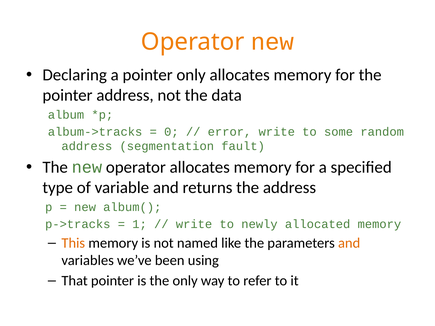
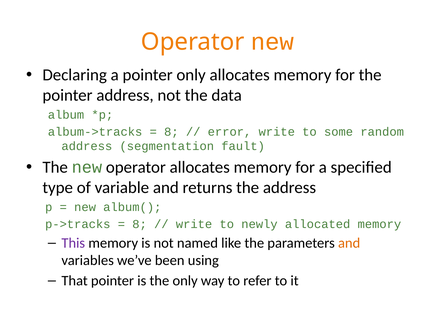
0 at (171, 132): 0 -> 8
1 at (140, 224): 1 -> 8
This colour: orange -> purple
